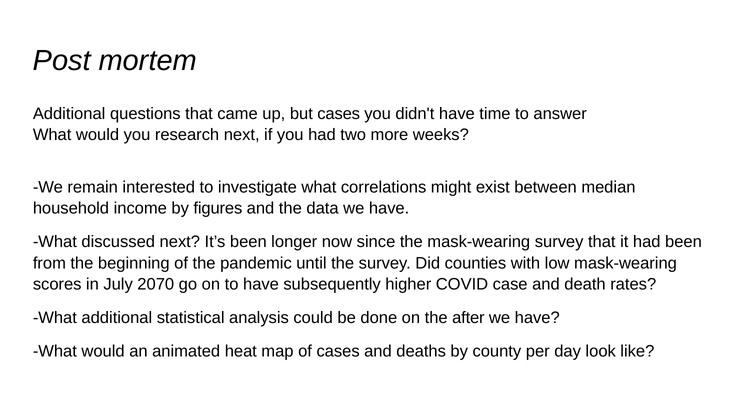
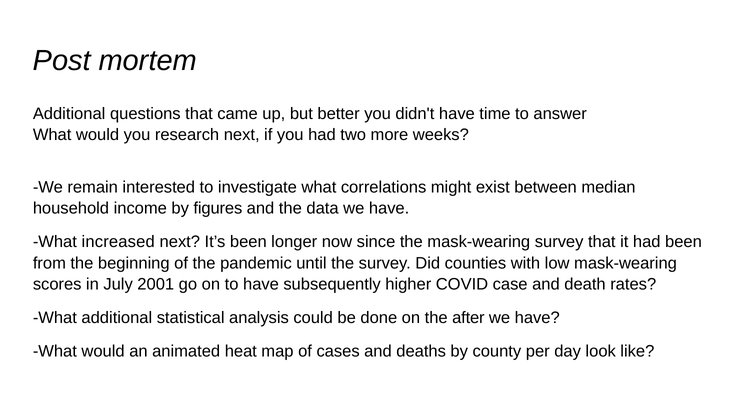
but cases: cases -> better
discussed: discussed -> increased
2070: 2070 -> 2001
